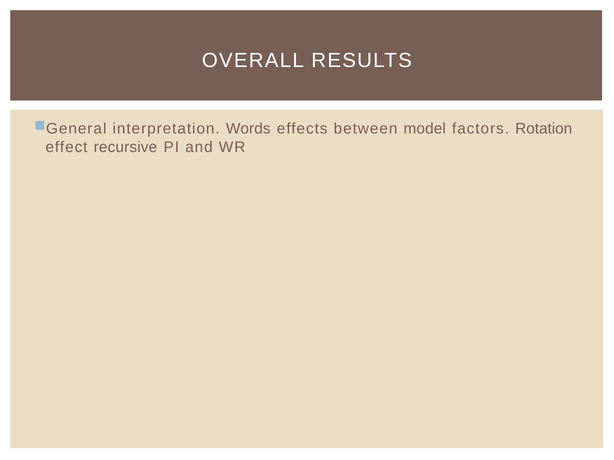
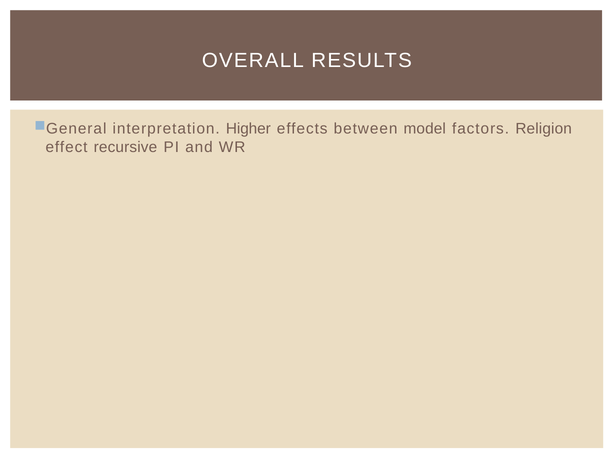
Words: Words -> Higher
Rotation: Rotation -> Religion
